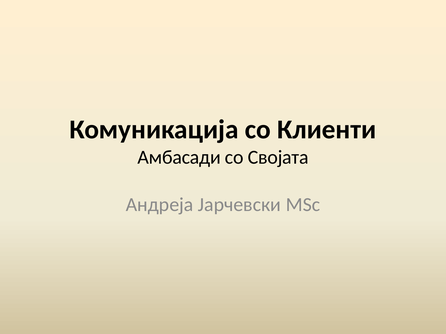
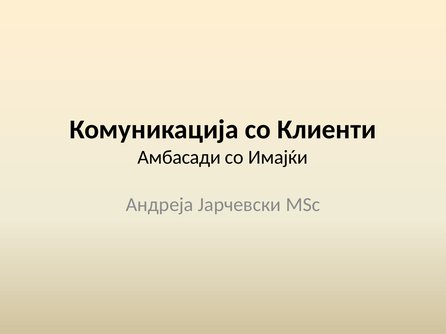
Својата: Својата -> Имајќи
